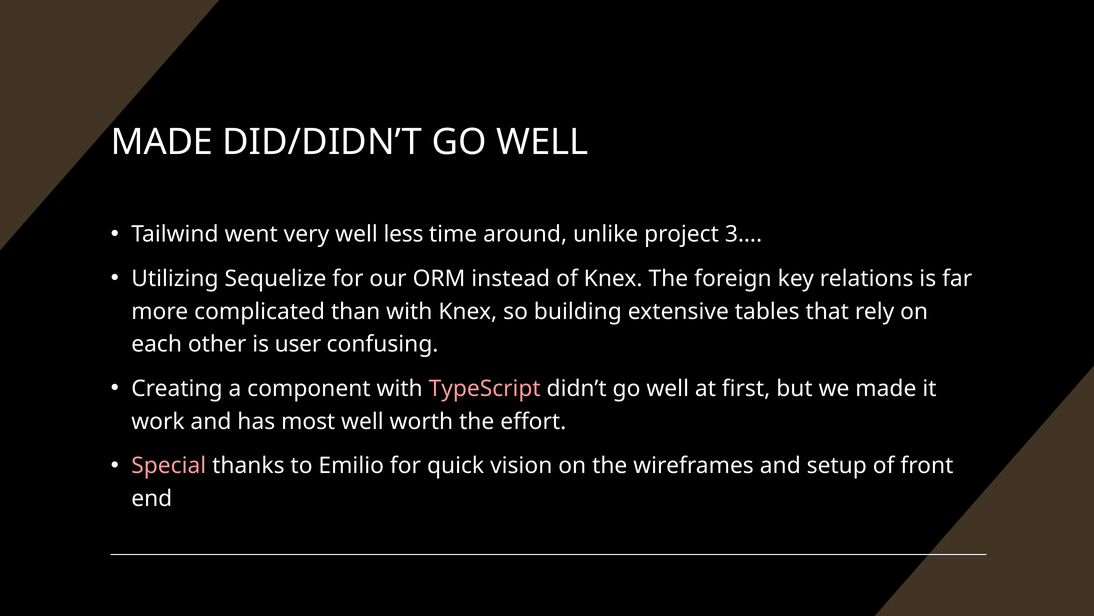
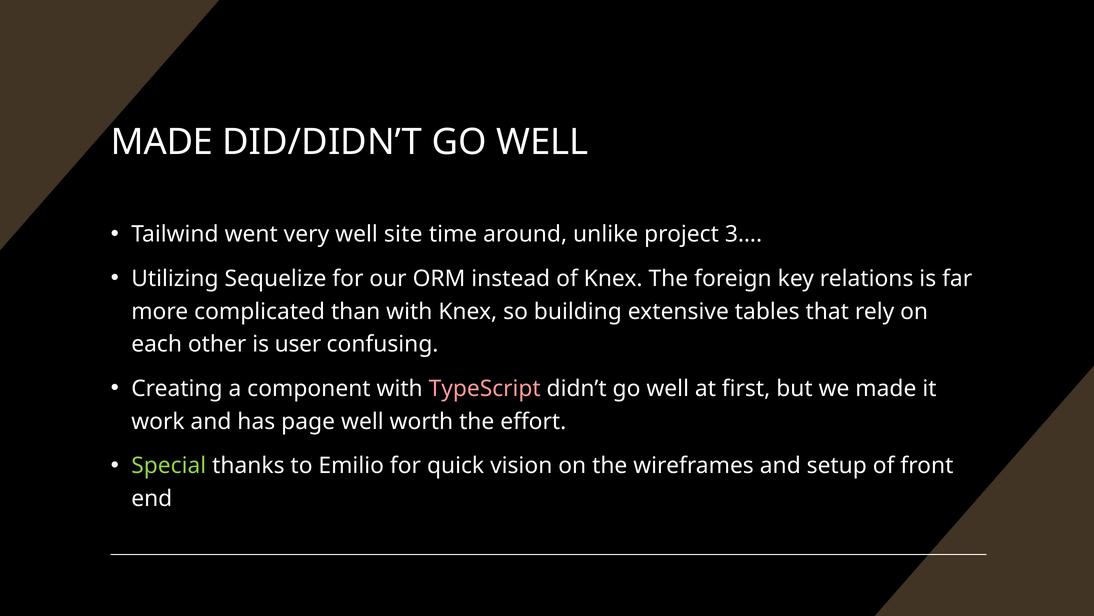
less: less -> site
most: most -> page
Special colour: pink -> light green
